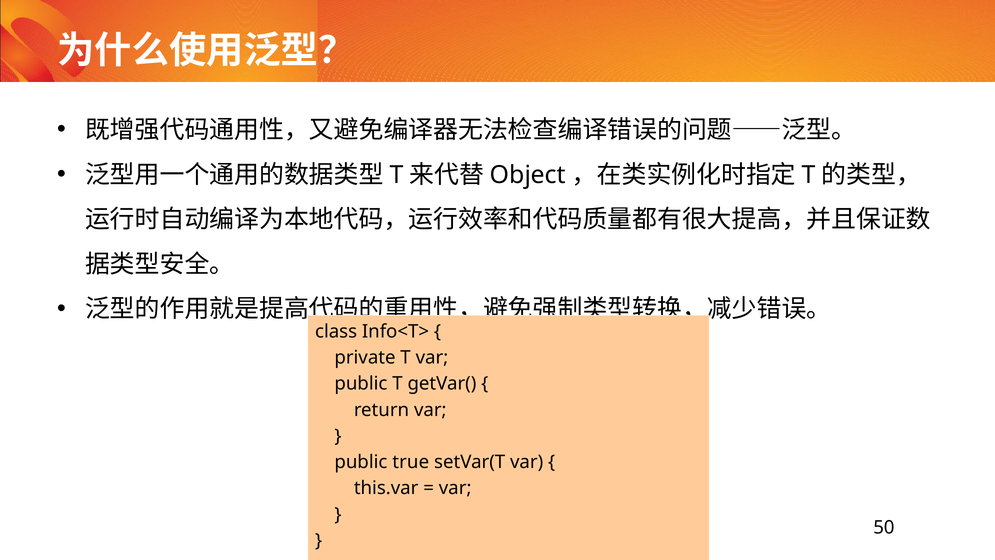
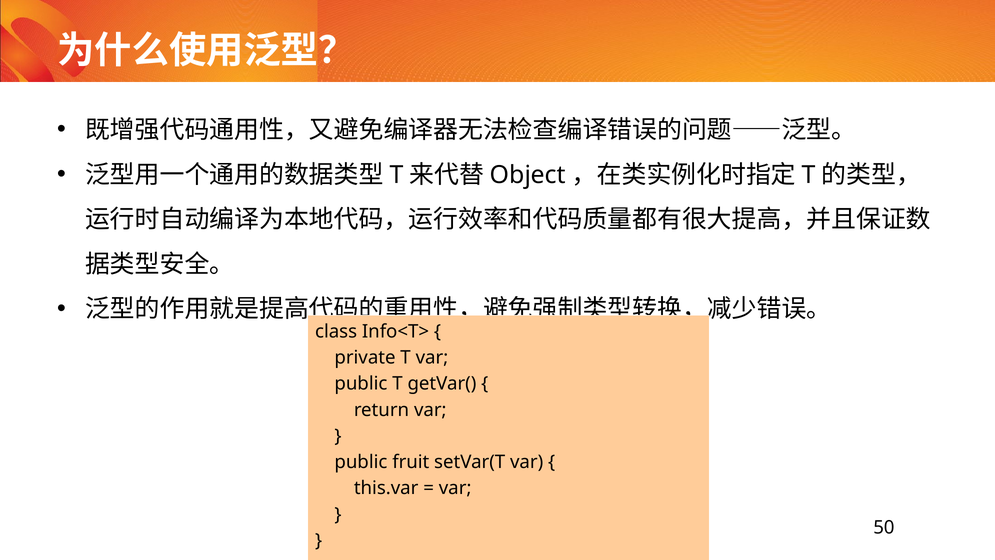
true: true -> fruit
